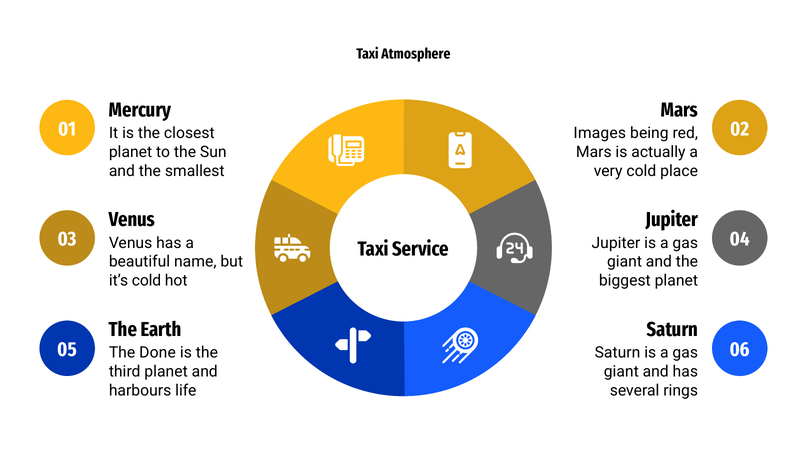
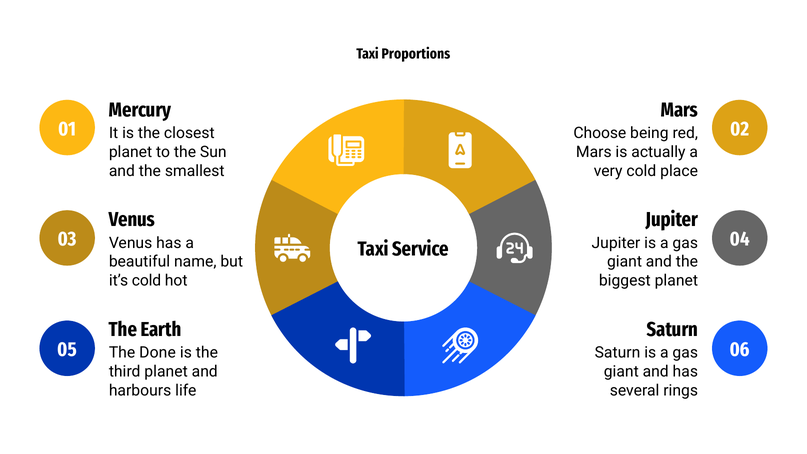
Atmosphere: Atmosphere -> Proportions
Images: Images -> Choose
